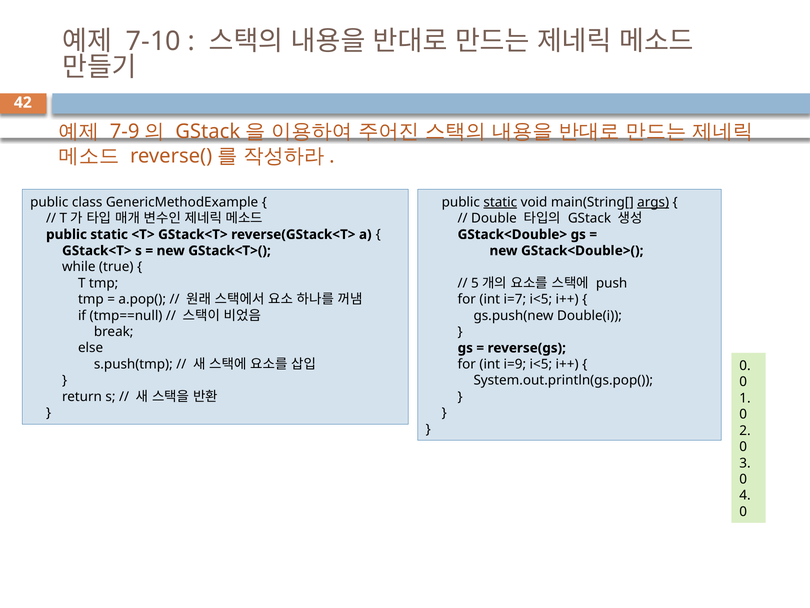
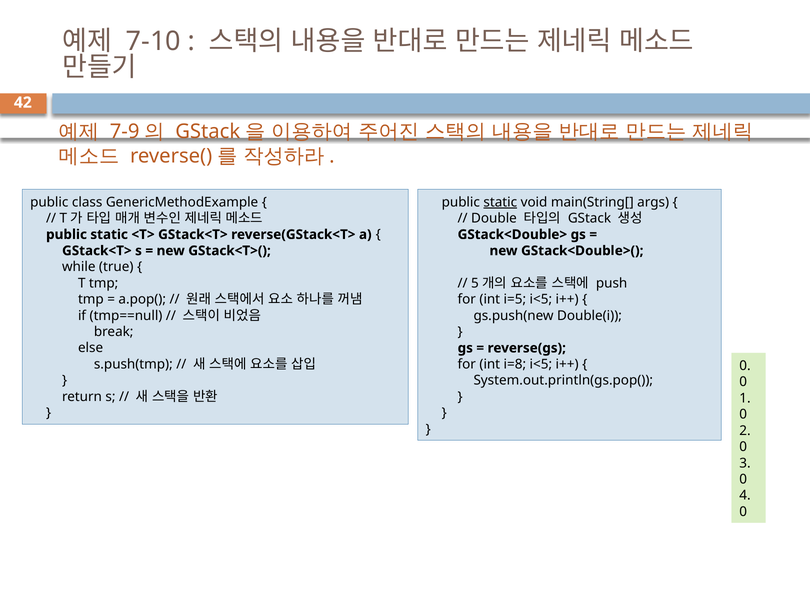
args underline: present -> none
i=7: i=7 -> i=5
i=9: i=9 -> i=8
